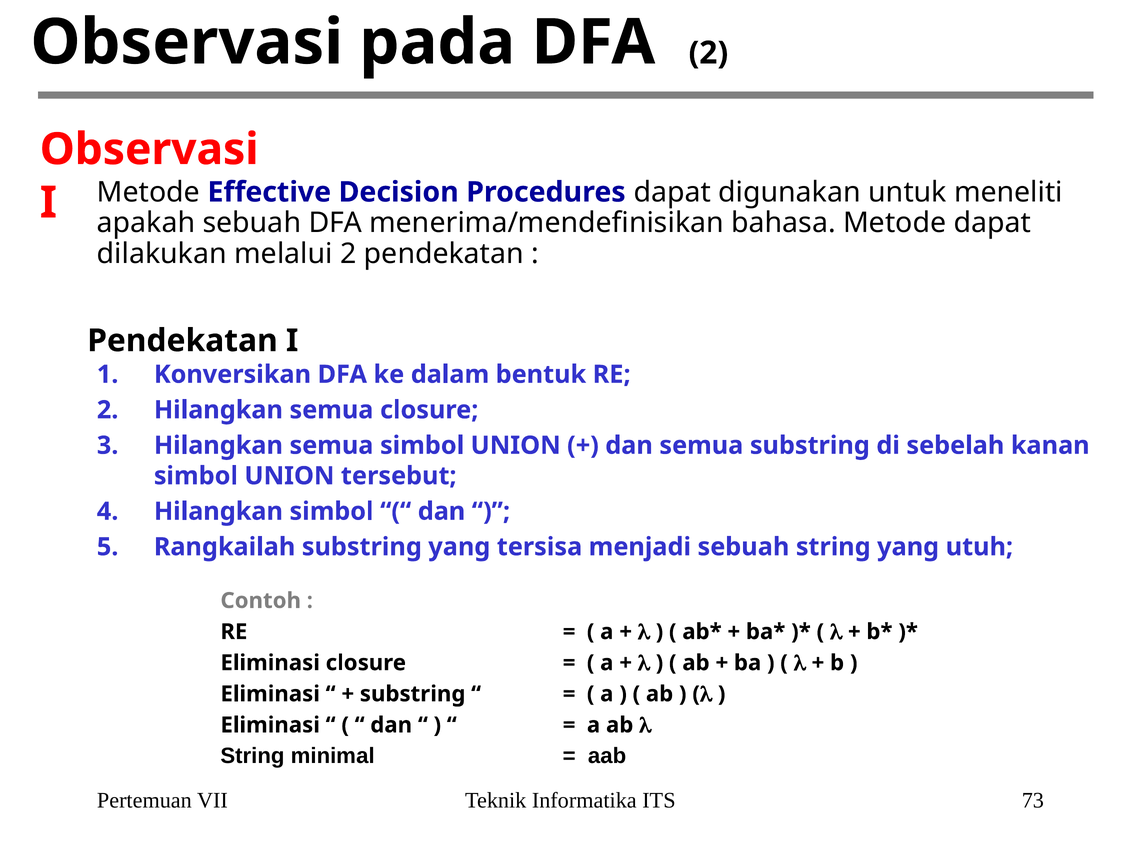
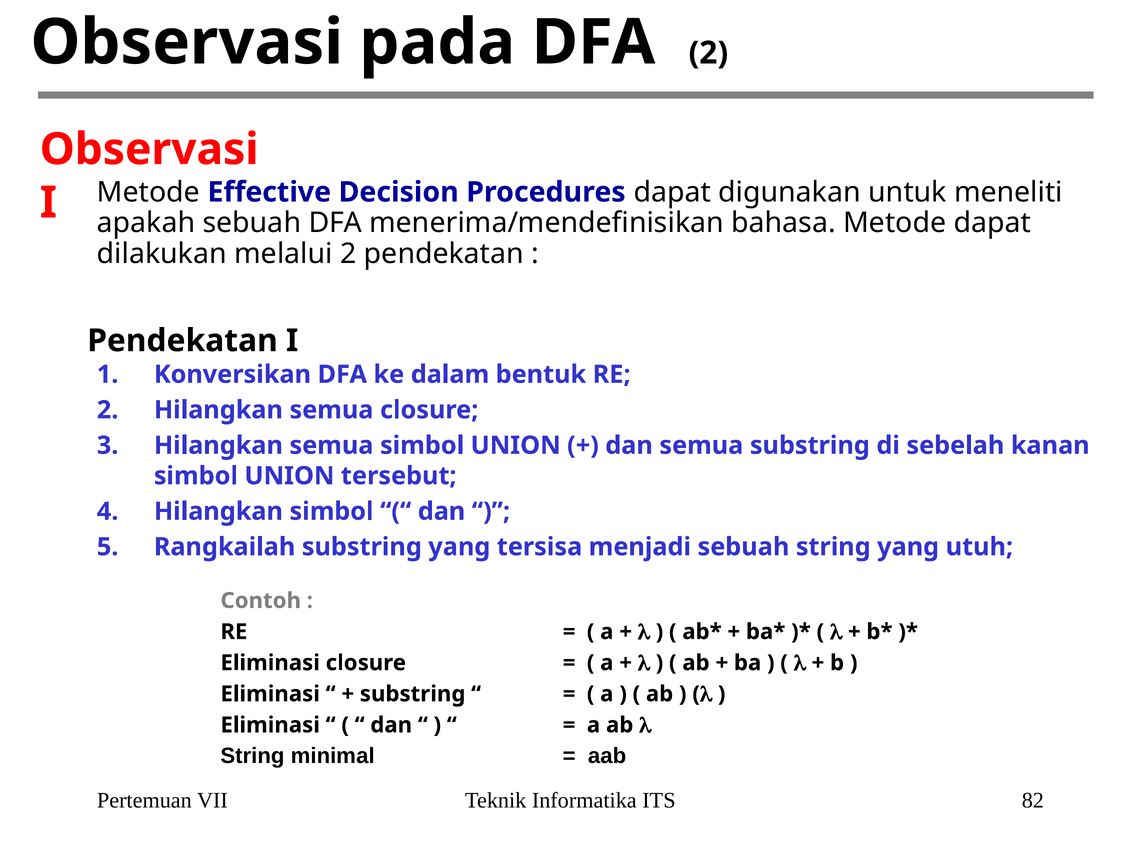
73: 73 -> 82
